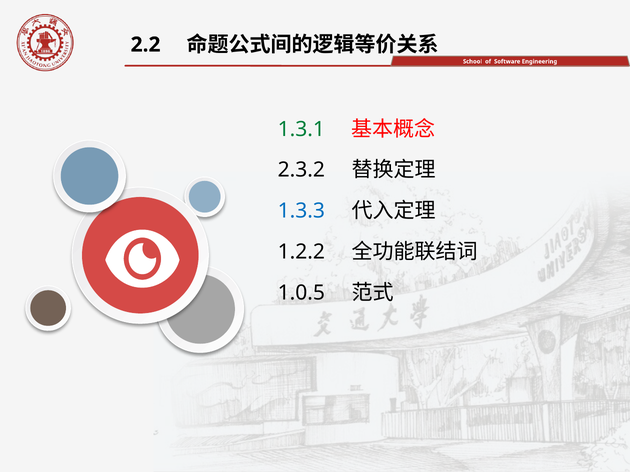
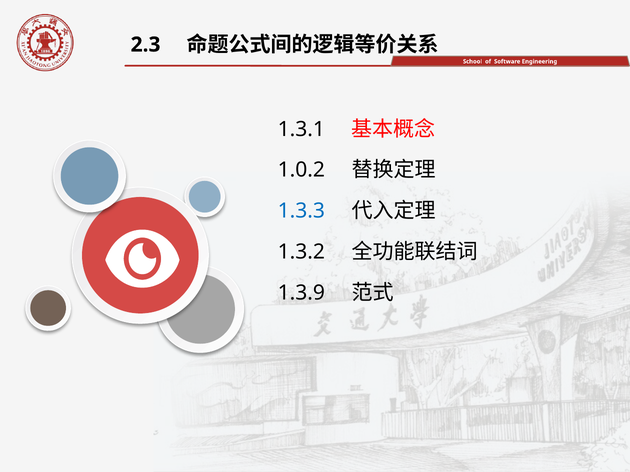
2.2: 2.2 -> 2.3
1.3.1 colour: green -> black
2.3.2: 2.3.2 -> 1.0.2
1.2.2: 1.2.2 -> 1.3.2
1.0.5: 1.0.5 -> 1.3.9
